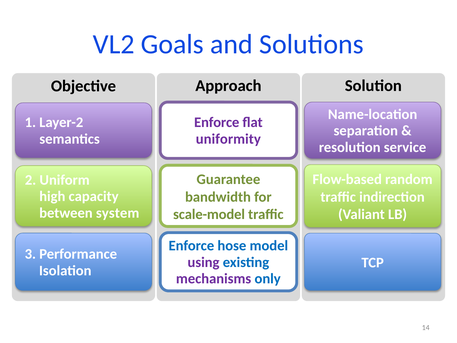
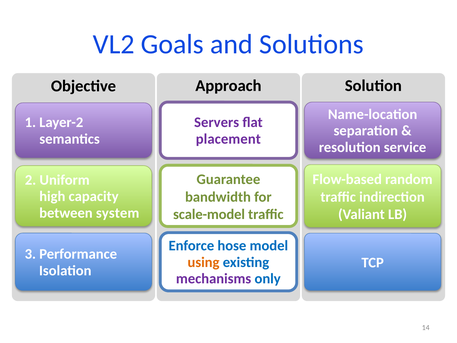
Enforce at (217, 122): Enforce -> Servers
uniformity: uniformity -> placement
using colour: purple -> orange
